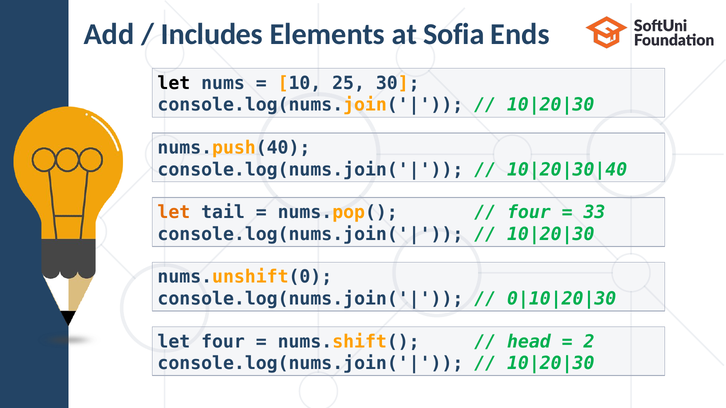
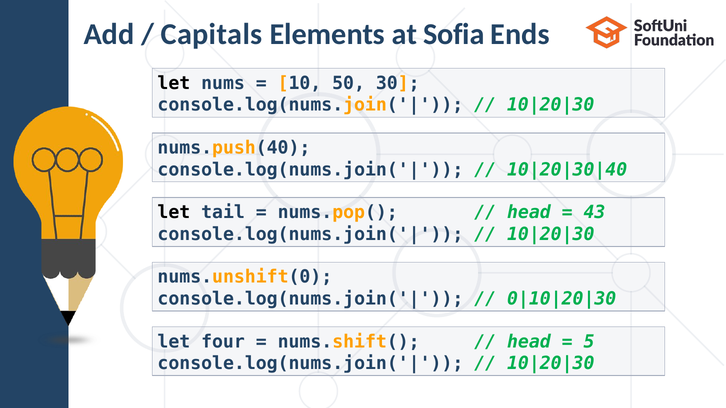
Includes: Includes -> Capitals
25: 25 -> 50
let at (174, 213) colour: orange -> black
four at (529, 213): four -> head
33: 33 -> 43
2: 2 -> 5
